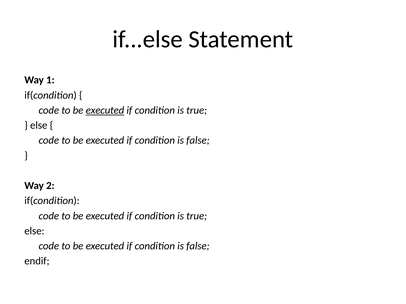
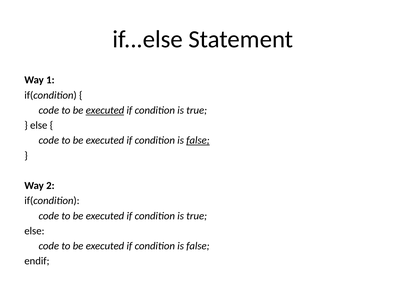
false at (198, 141) underline: none -> present
